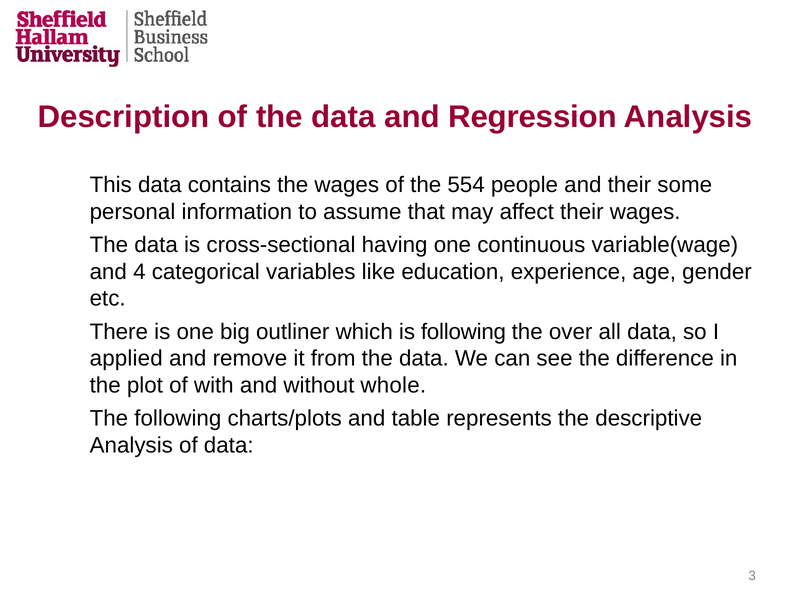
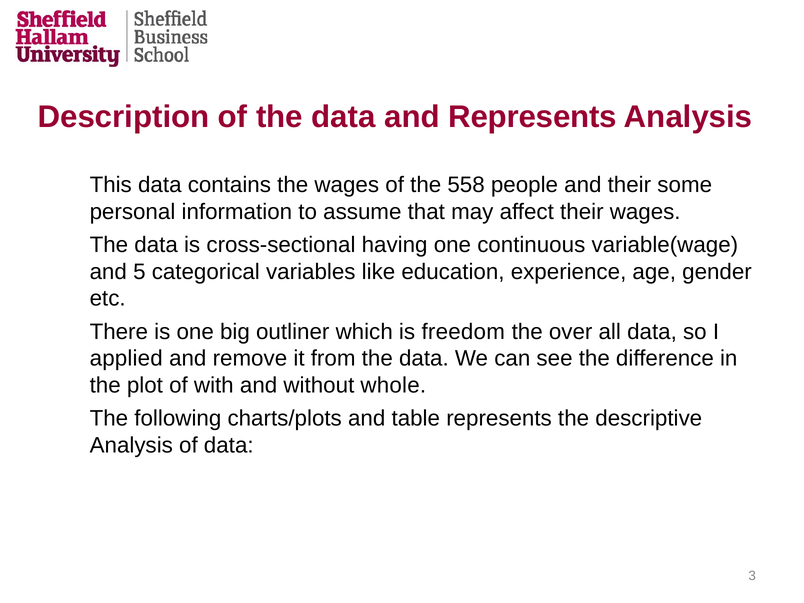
and Regression: Regression -> Represents
554: 554 -> 558
4: 4 -> 5
is following: following -> freedom
